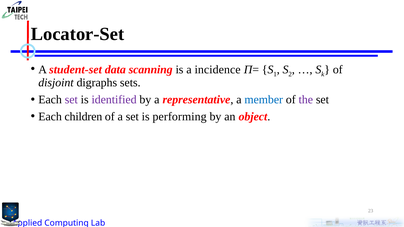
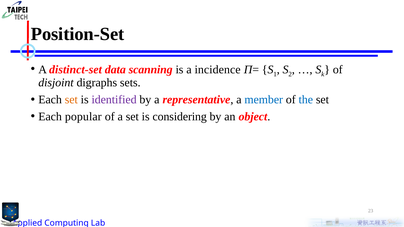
Locator-Set: Locator-Set -> Position-Set
student-set: student-set -> distinct-set
set at (71, 100) colour: purple -> orange
the colour: purple -> blue
children: children -> popular
performing: performing -> considering
